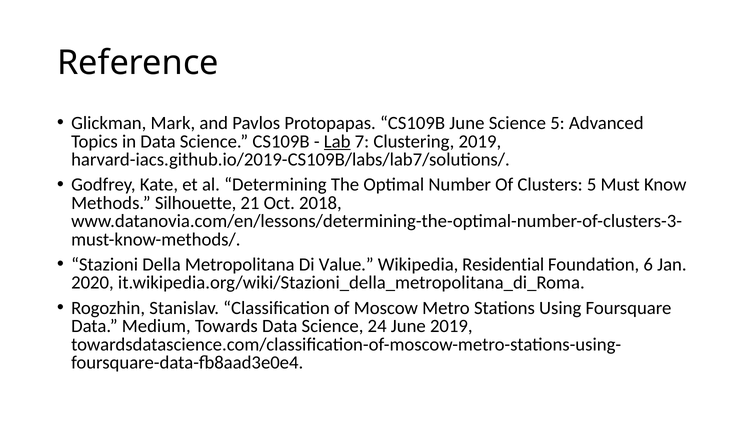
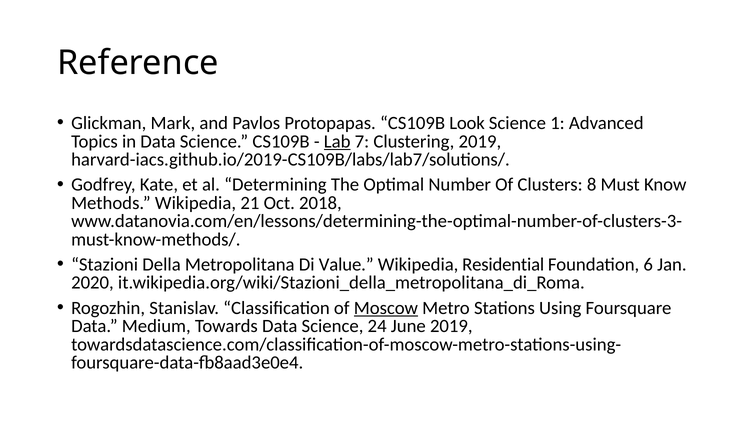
CS109B June: June -> Look
Science 5: 5 -> 1
Clusters 5: 5 -> 8
Methods Silhouette: Silhouette -> Wikipedia
Moscow underline: none -> present
